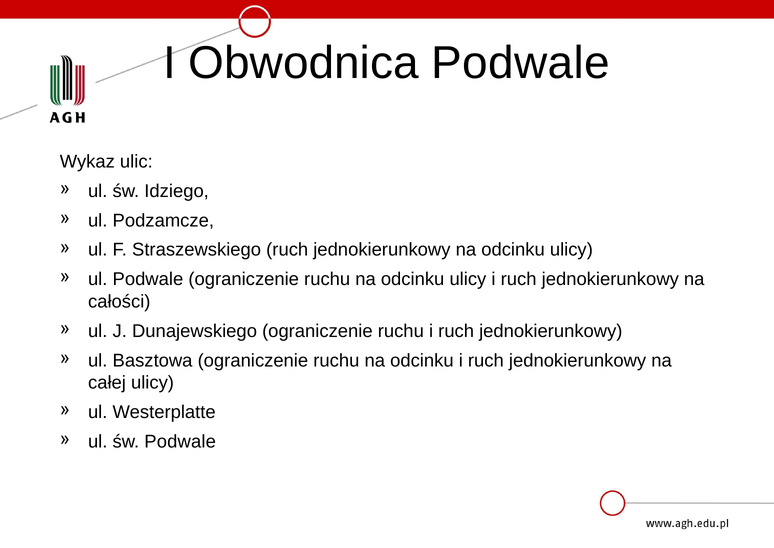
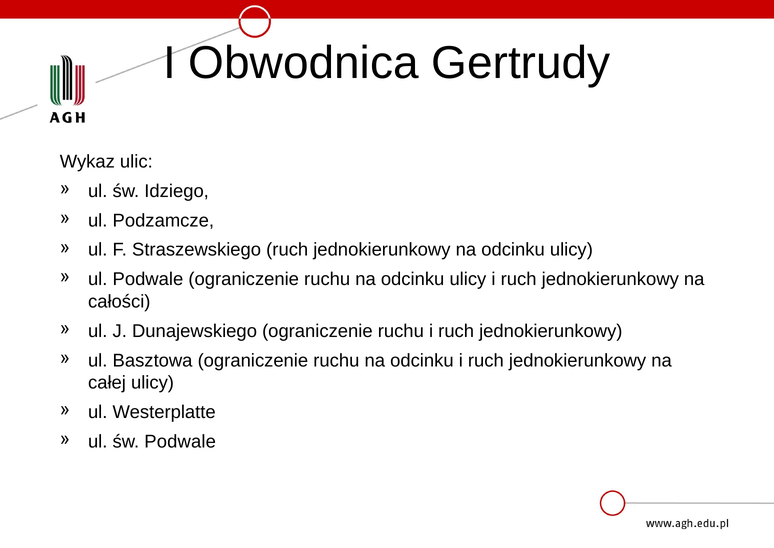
Obwodnica Podwale: Podwale -> Gertrudy
